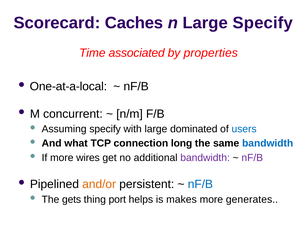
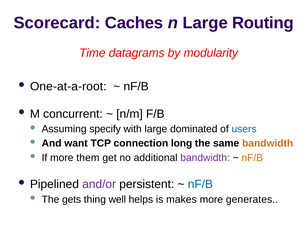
Large Specify: Specify -> Routing
associated: associated -> datagrams
properties: properties -> modularity
One-at-a-local: One-at-a-local -> One-at-a-root
what: what -> want
bandwidth at (268, 144) colour: blue -> orange
wires: wires -> them
nF/B at (252, 158) colour: purple -> orange
and/or colour: orange -> purple
port: port -> well
